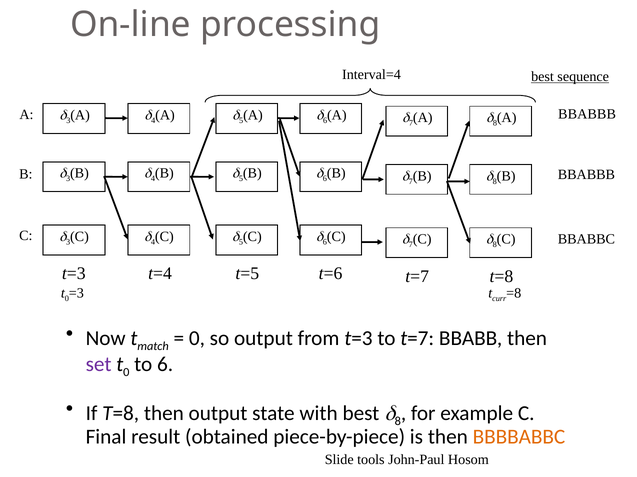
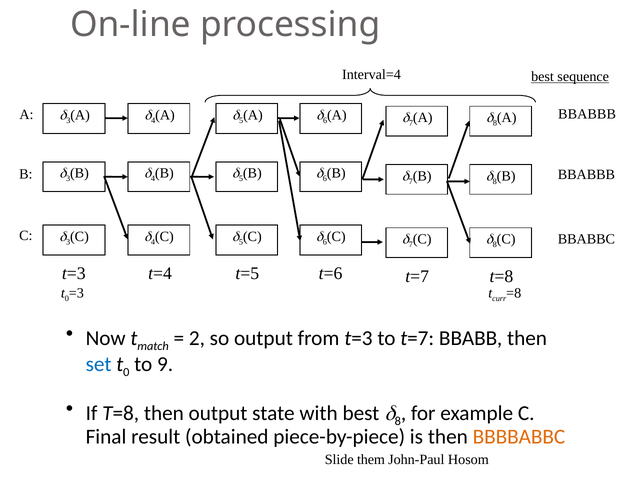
0 at (197, 339): 0 -> 2
set colour: purple -> blue
to 6: 6 -> 9
tools: tools -> them
